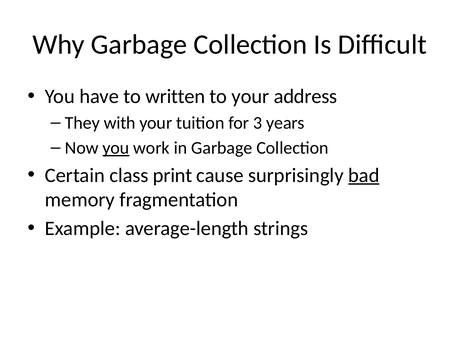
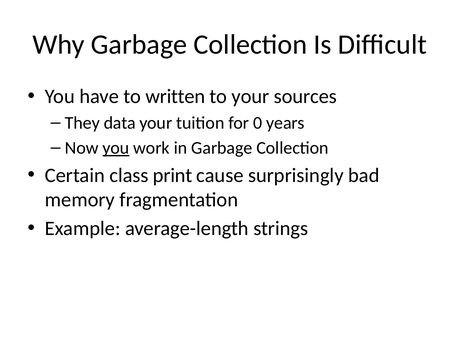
address: address -> sources
with: with -> data
3: 3 -> 0
bad underline: present -> none
